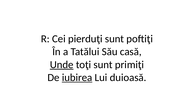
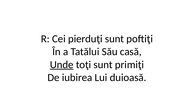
iubirea underline: present -> none
